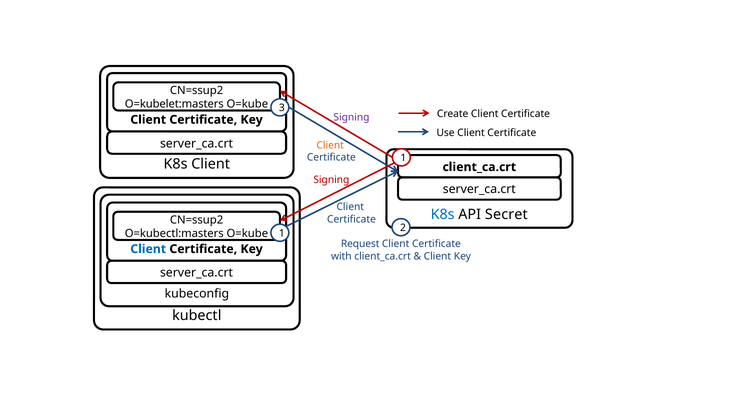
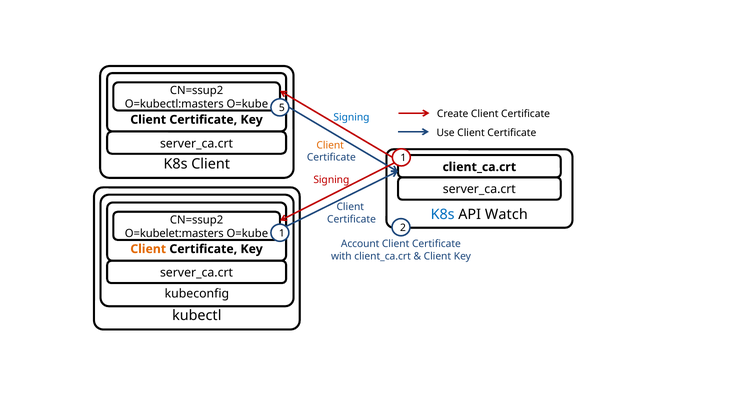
O=kubelet:masters: O=kubelet:masters -> O=kubectl:masters
3: 3 -> 5
Signing at (351, 117) colour: purple -> blue
Secret: Secret -> Watch
O=kubectl:masters: O=kubectl:masters -> O=kubelet:masters
Request: Request -> Account
Client at (148, 249) colour: blue -> orange
